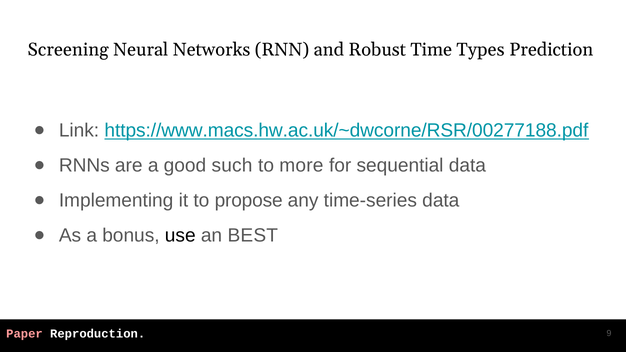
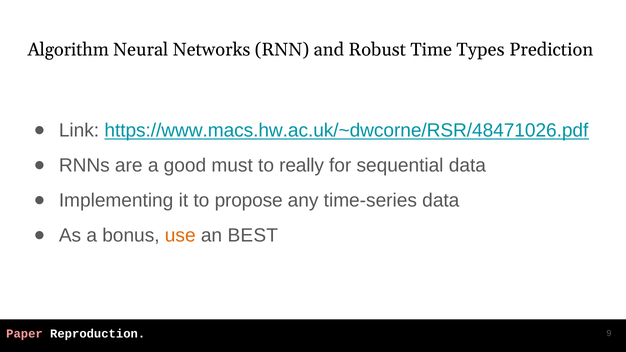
Screening: Screening -> Algorithm
https://www.macs.hw.ac.uk/~dwcorne/RSR/00277188.pdf: https://www.macs.hw.ac.uk/~dwcorne/RSR/00277188.pdf -> https://www.macs.hw.ac.uk/~dwcorne/RSR/48471026.pdf
such: such -> must
more: more -> really
use colour: black -> orange
